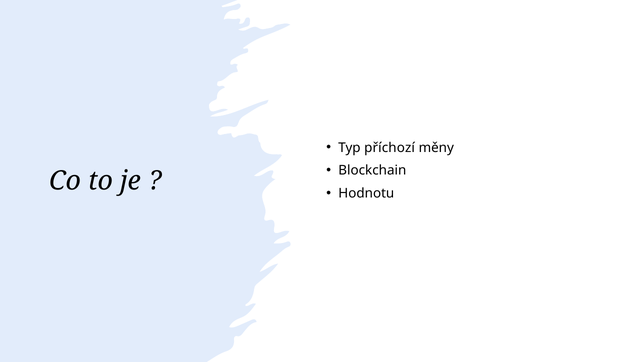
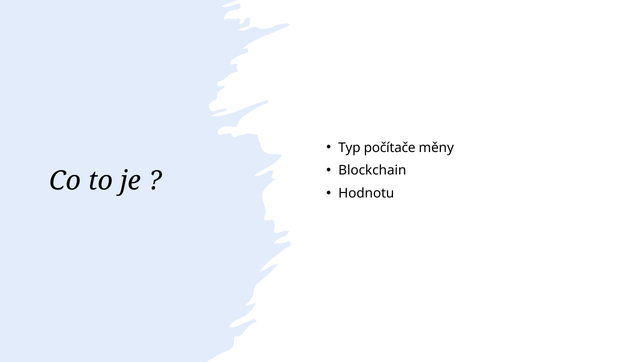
příchozí: příchozí -> počítače
